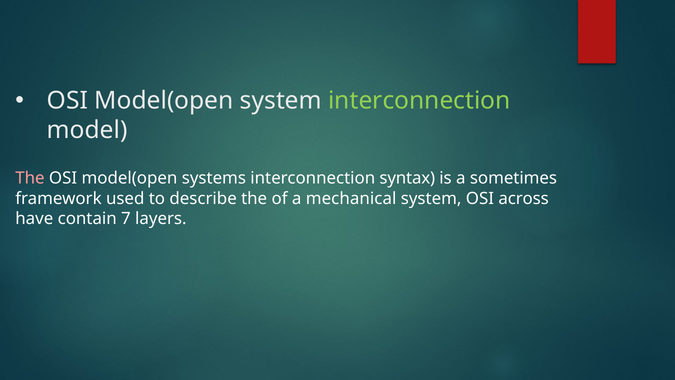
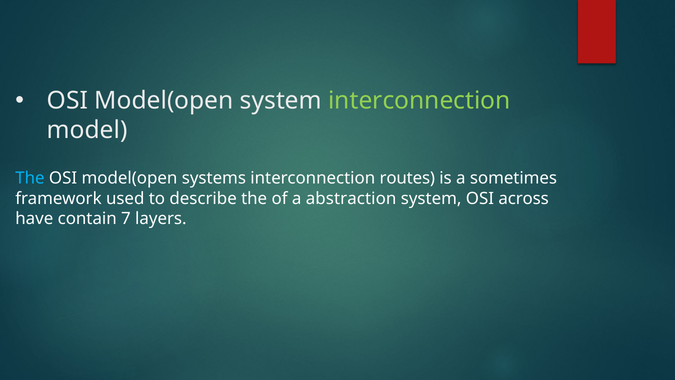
The at (30, 178) colour: pink -> light blue
syntax: syntax -> routes
mechanical: mechanical -> abstraction
